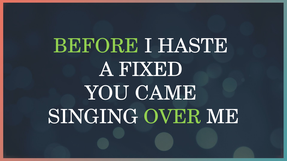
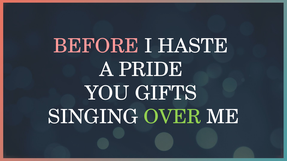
BEFORE colour: light green -> pink
FIXED: FIXED -> PRIDE
CAME: CAME -> GIFTS
